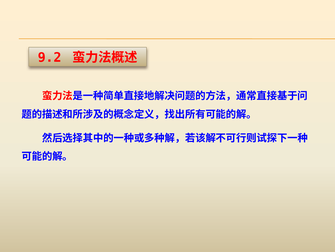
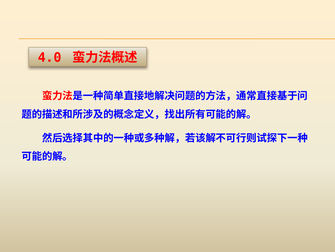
9.2: 9.2 -> 4.0
